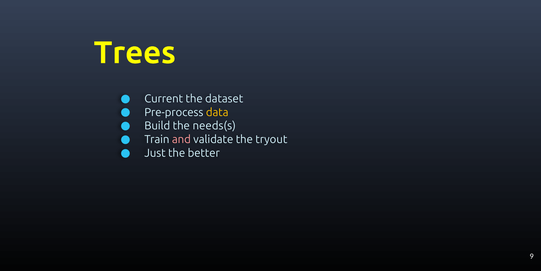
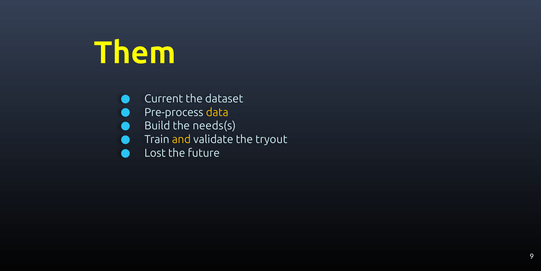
Trees: Trees -> Them
and colour: pink -> yellow
Just: Just -> Lost
better: better -> future
